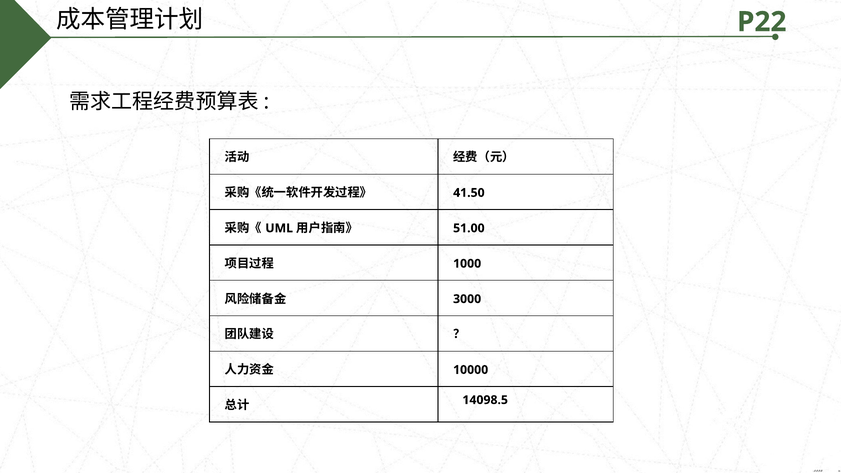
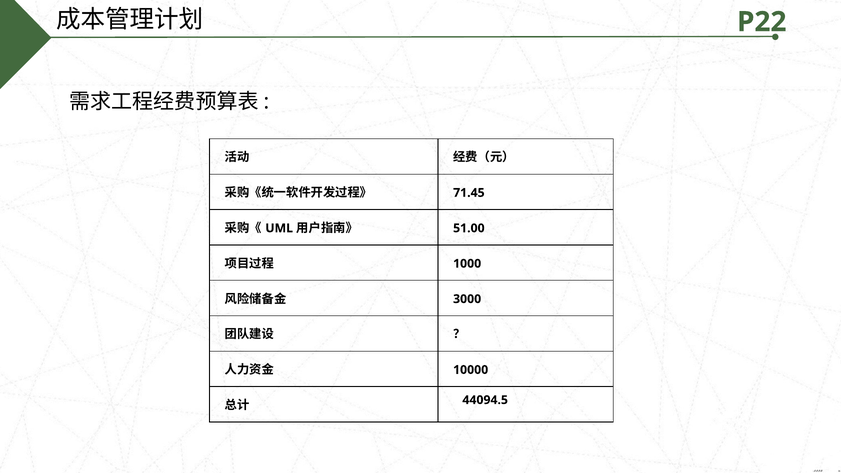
41.50: 41.50 -> 71.45
14098.5: 14098.5 -> 44094.5
